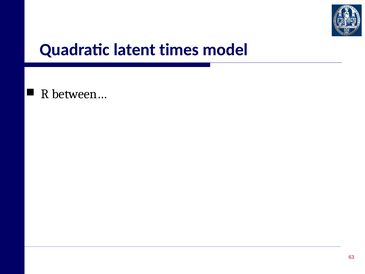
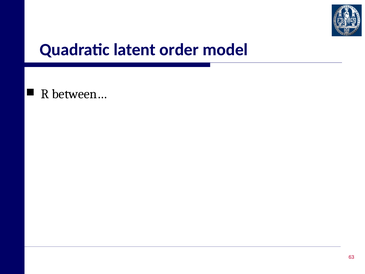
times: times -> order
